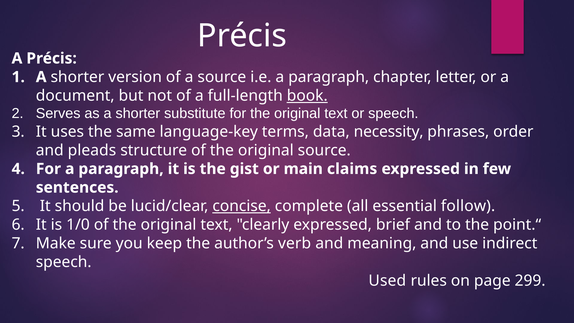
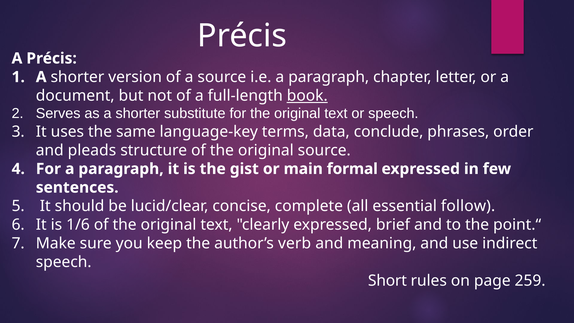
necessity: necessity -> conclude
claims: claims -> formal
concise underline: present -> none
1/0: 1/0 -> 1/6
Used: Used -> Short
299: 299 -> 259
